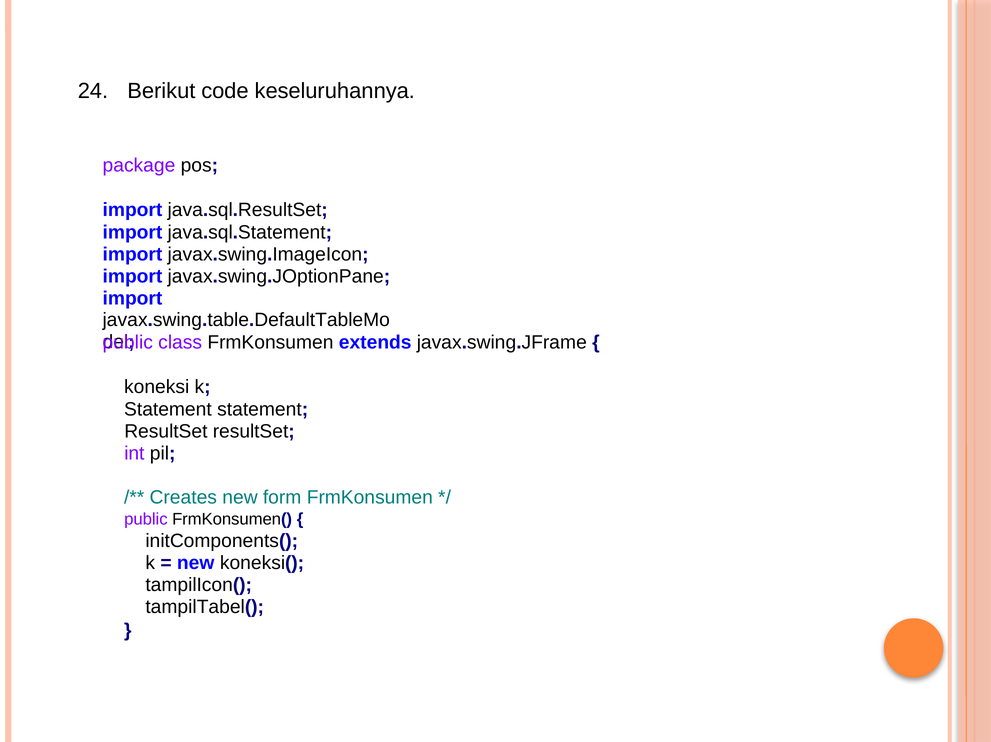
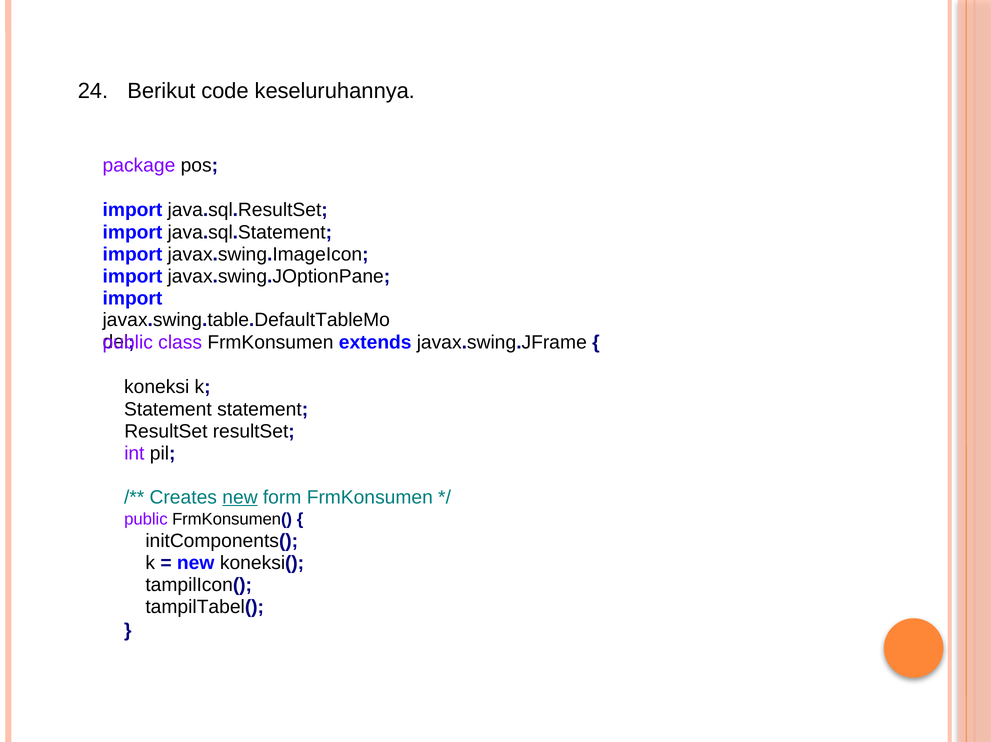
new at (240, 498) underline: none -> present
